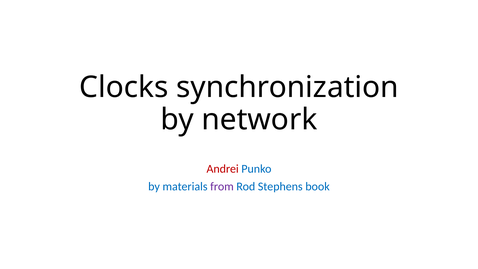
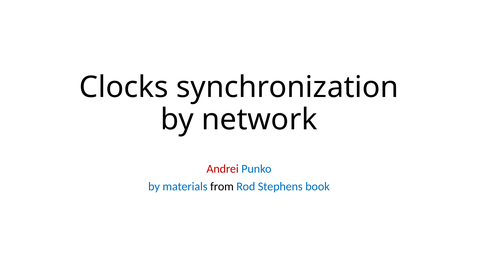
from colour: purple -> black
